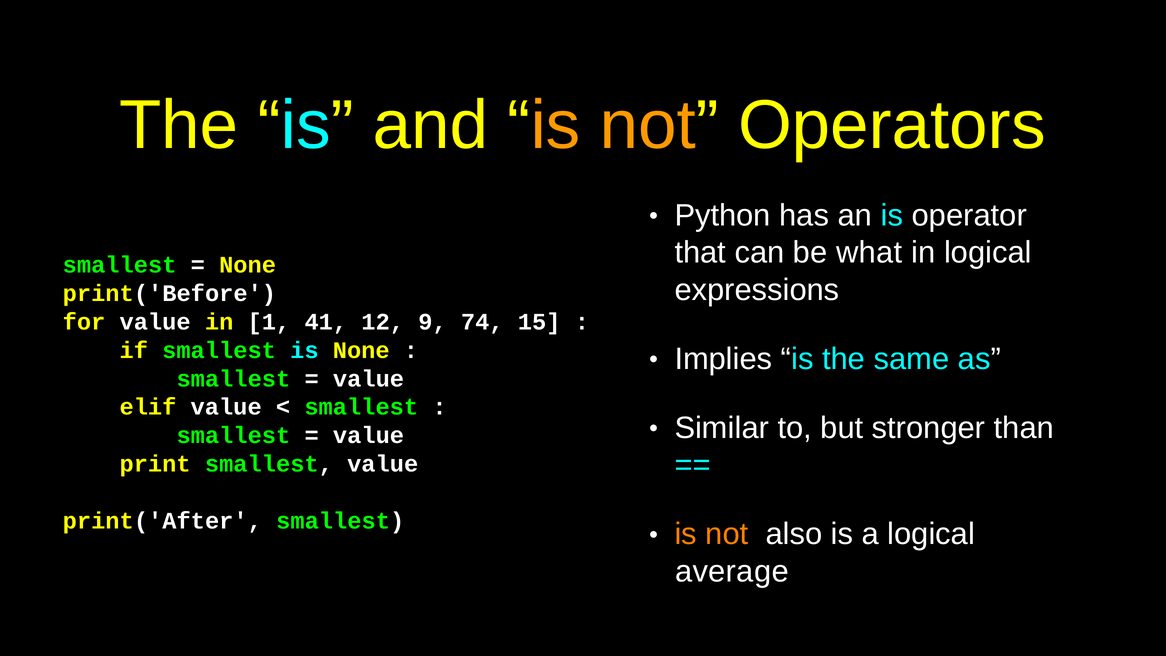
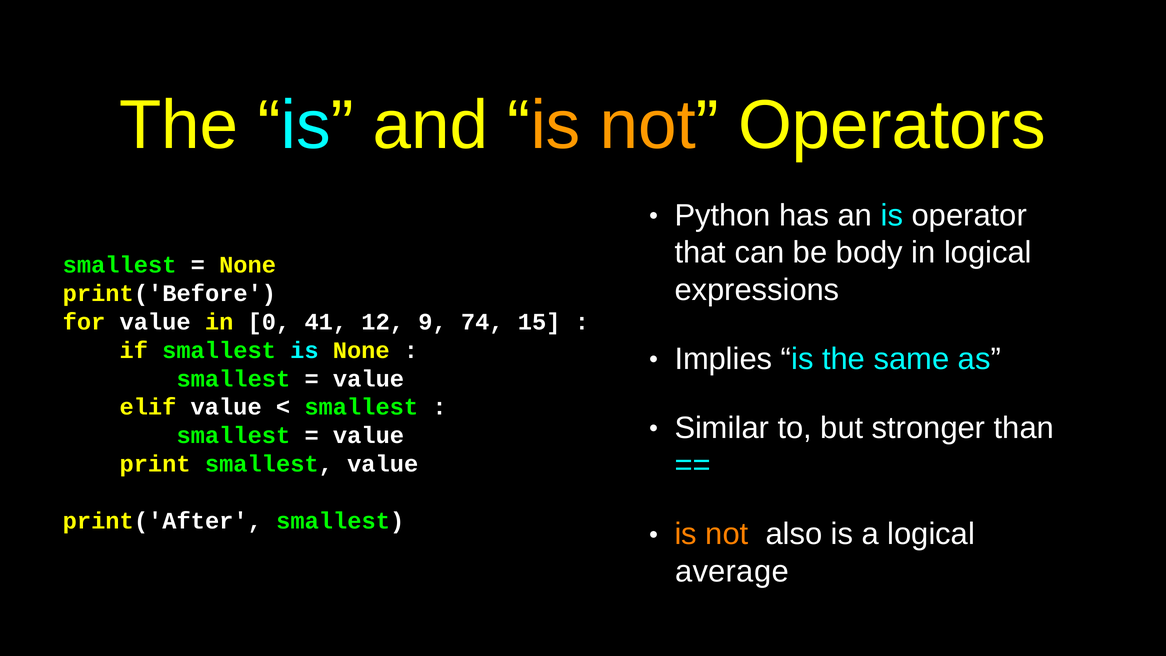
what: what -> body
1: 1 -> 0
